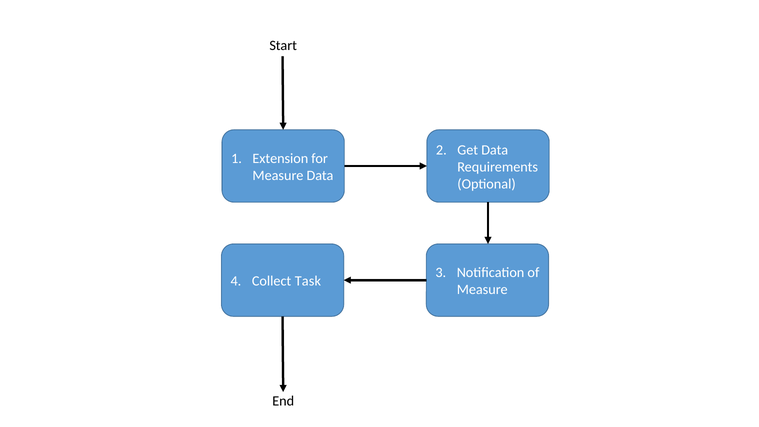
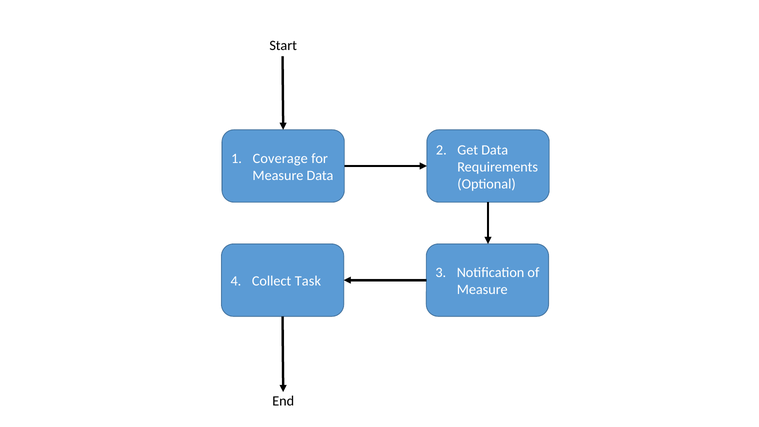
Extension: Extension -> Coverage
